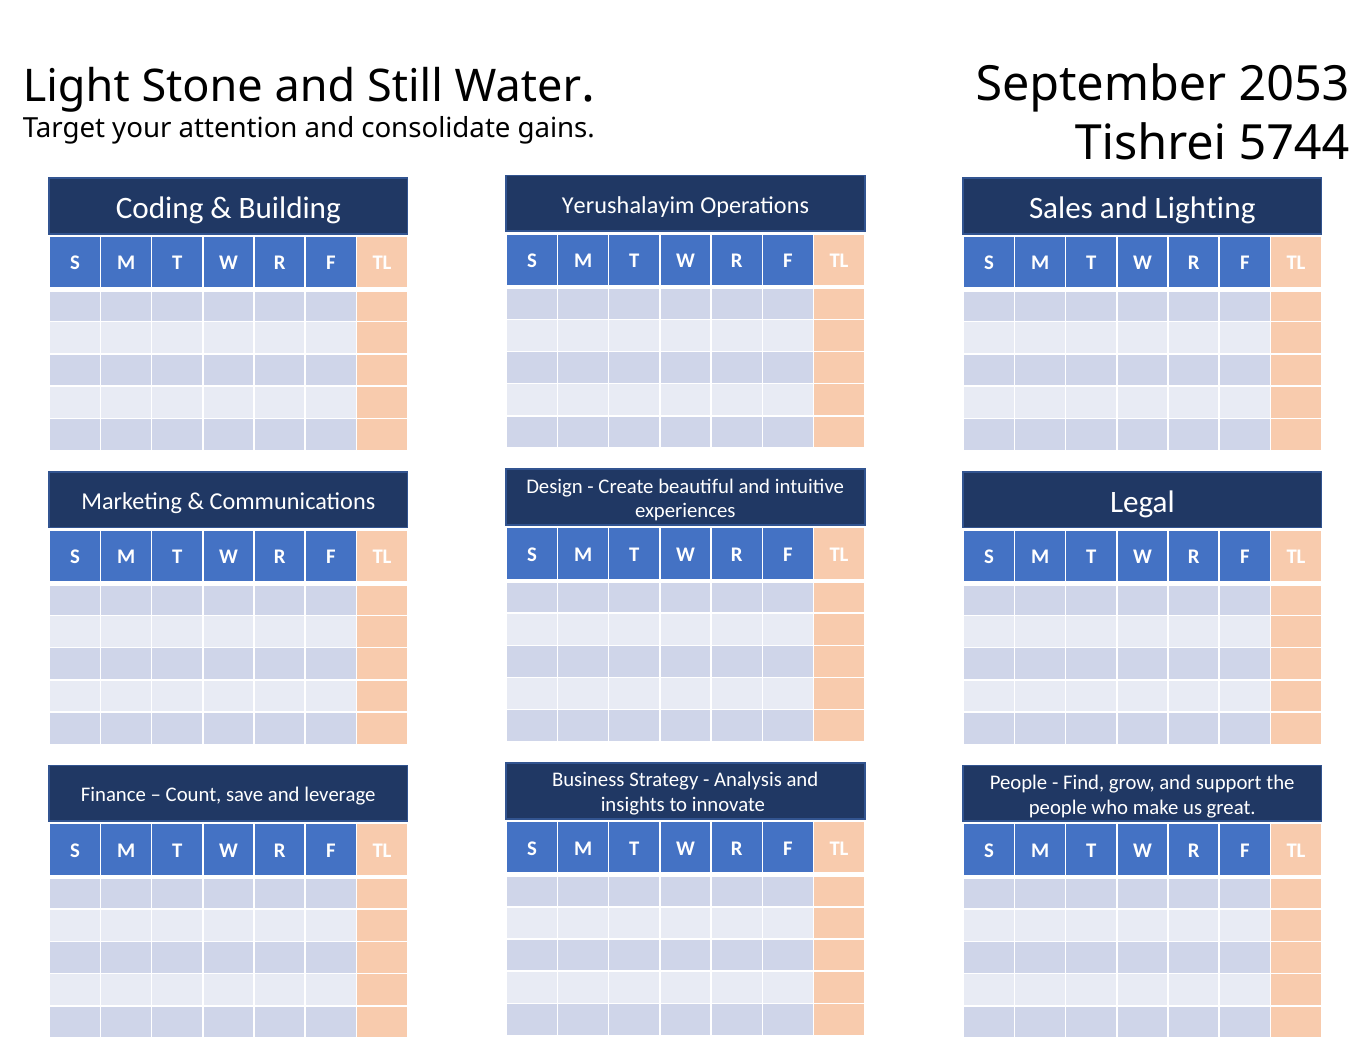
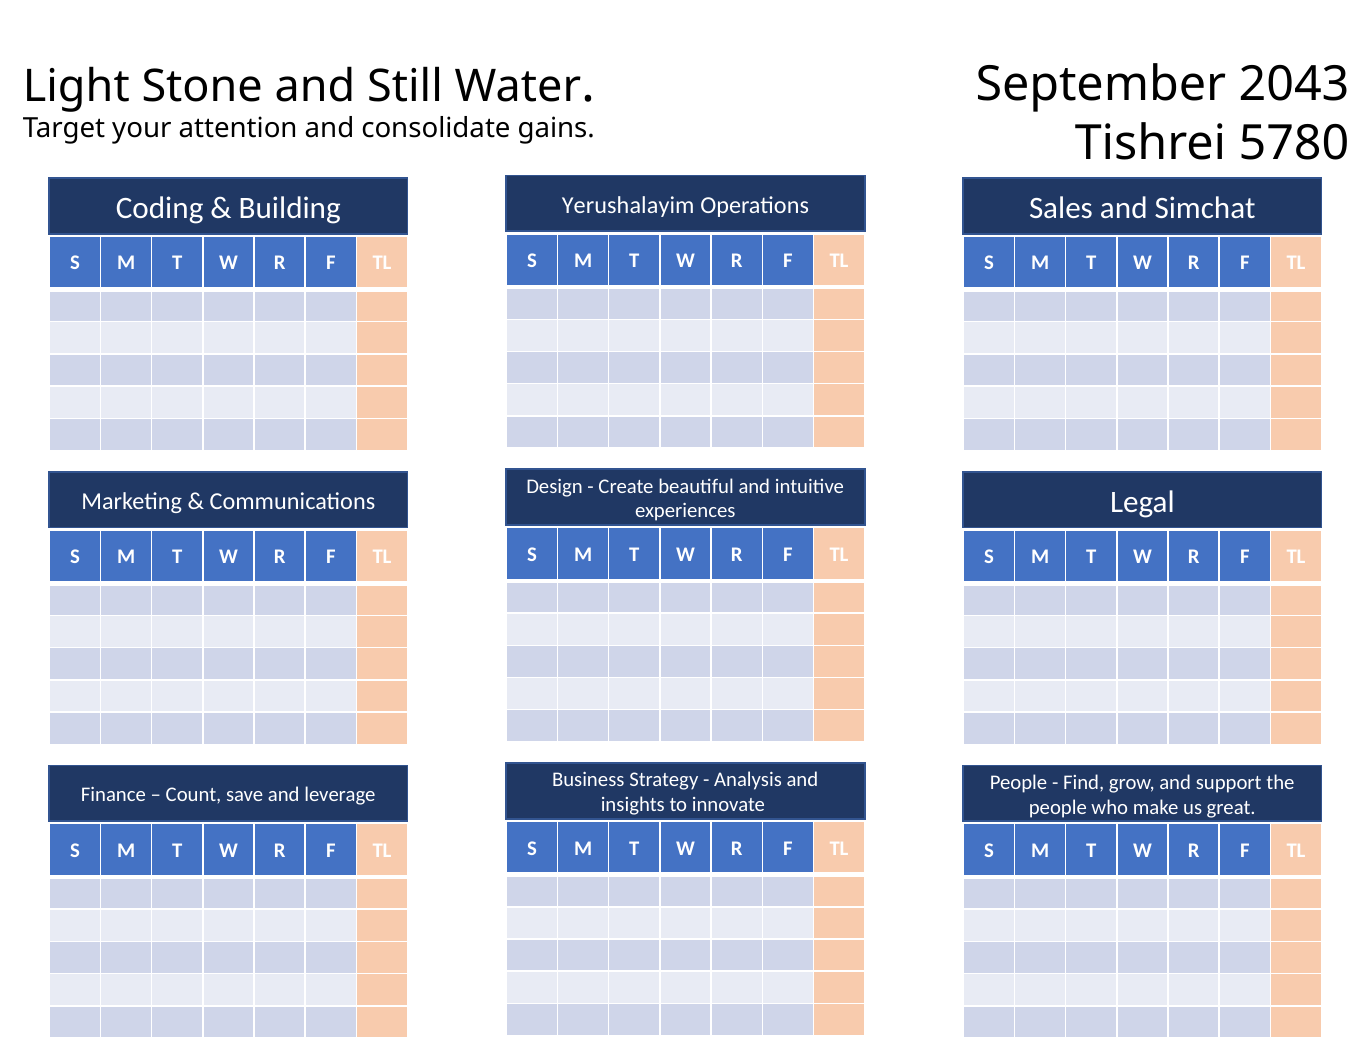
2053: 2053 -> 2043
5744: 5744 -> 5780
Lighting: Lighting -> Simchat
